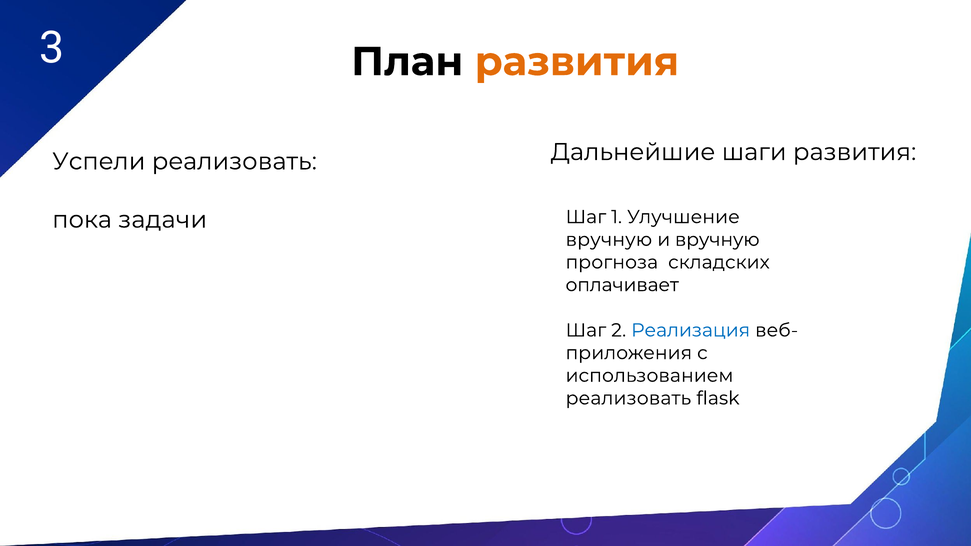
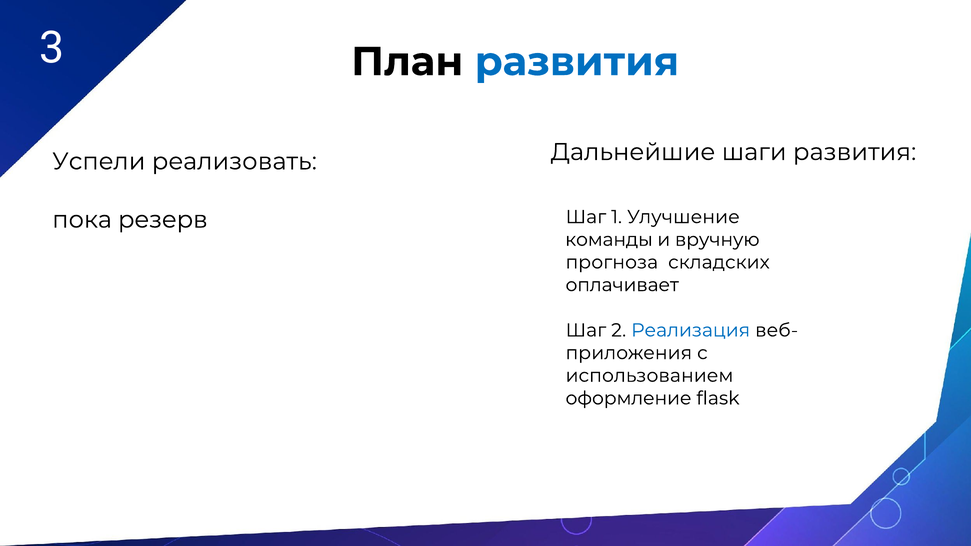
развития at (577, 62) colour: orange -> blue
задачи: задачи -> резерв
вручную at (609, 240): вручную -> команды
реализовать at (628, 398): реализовать -> оформление
